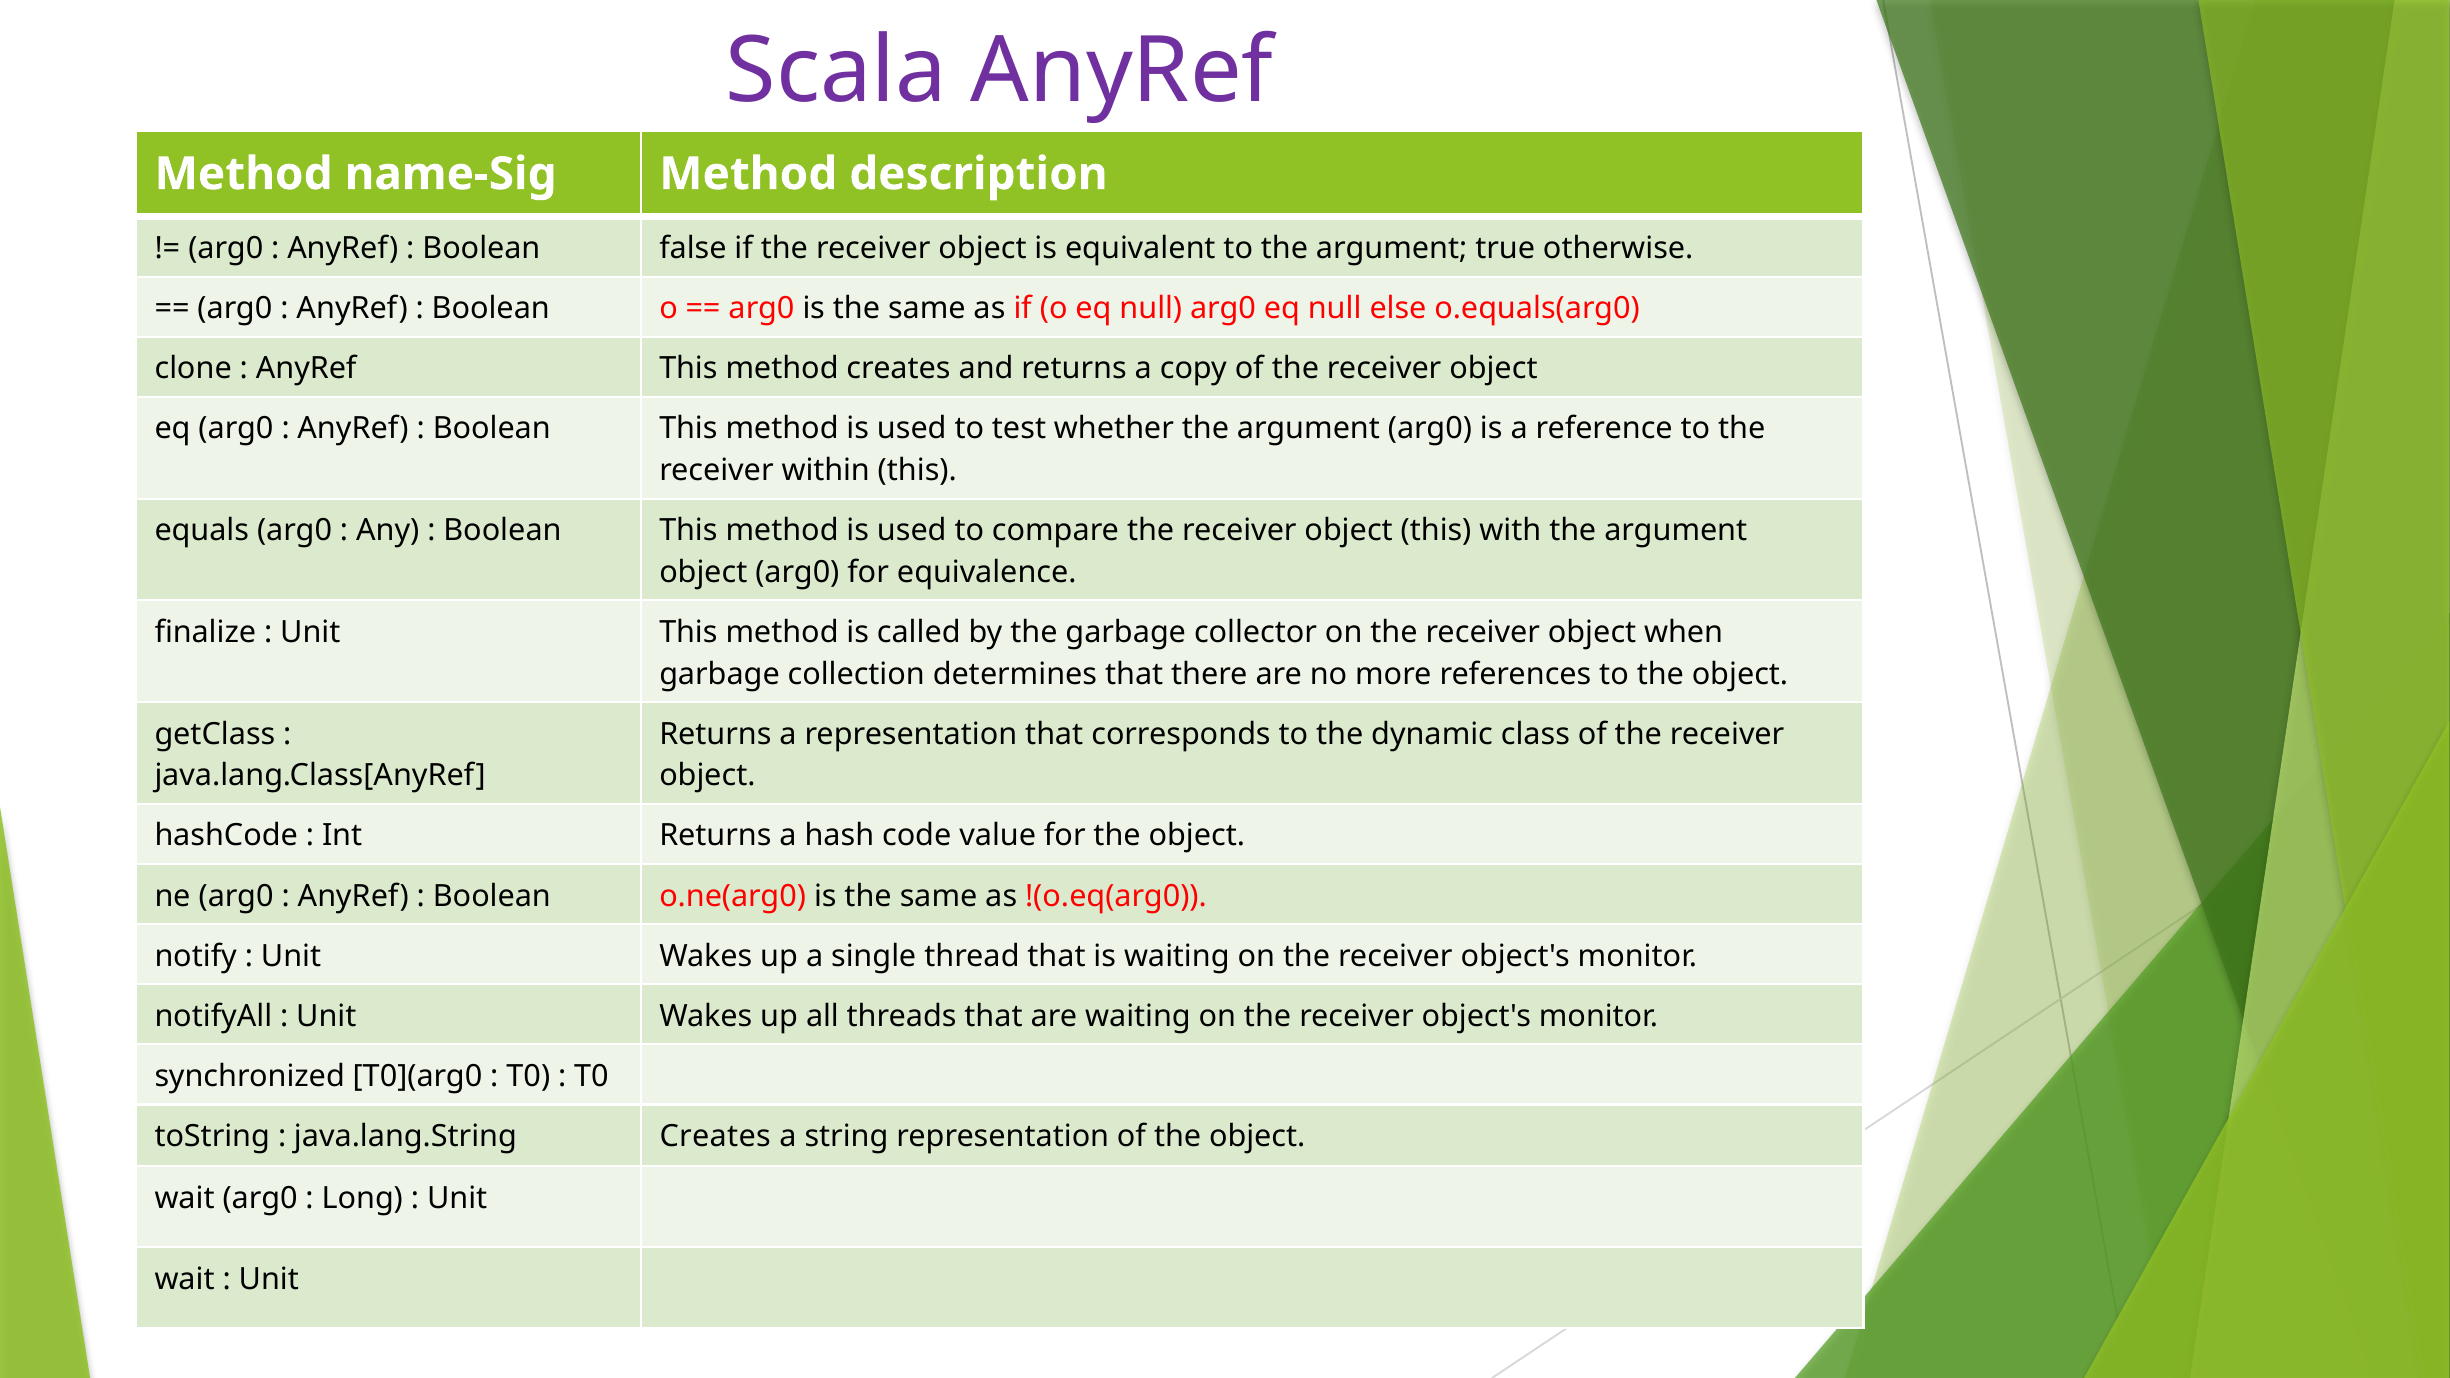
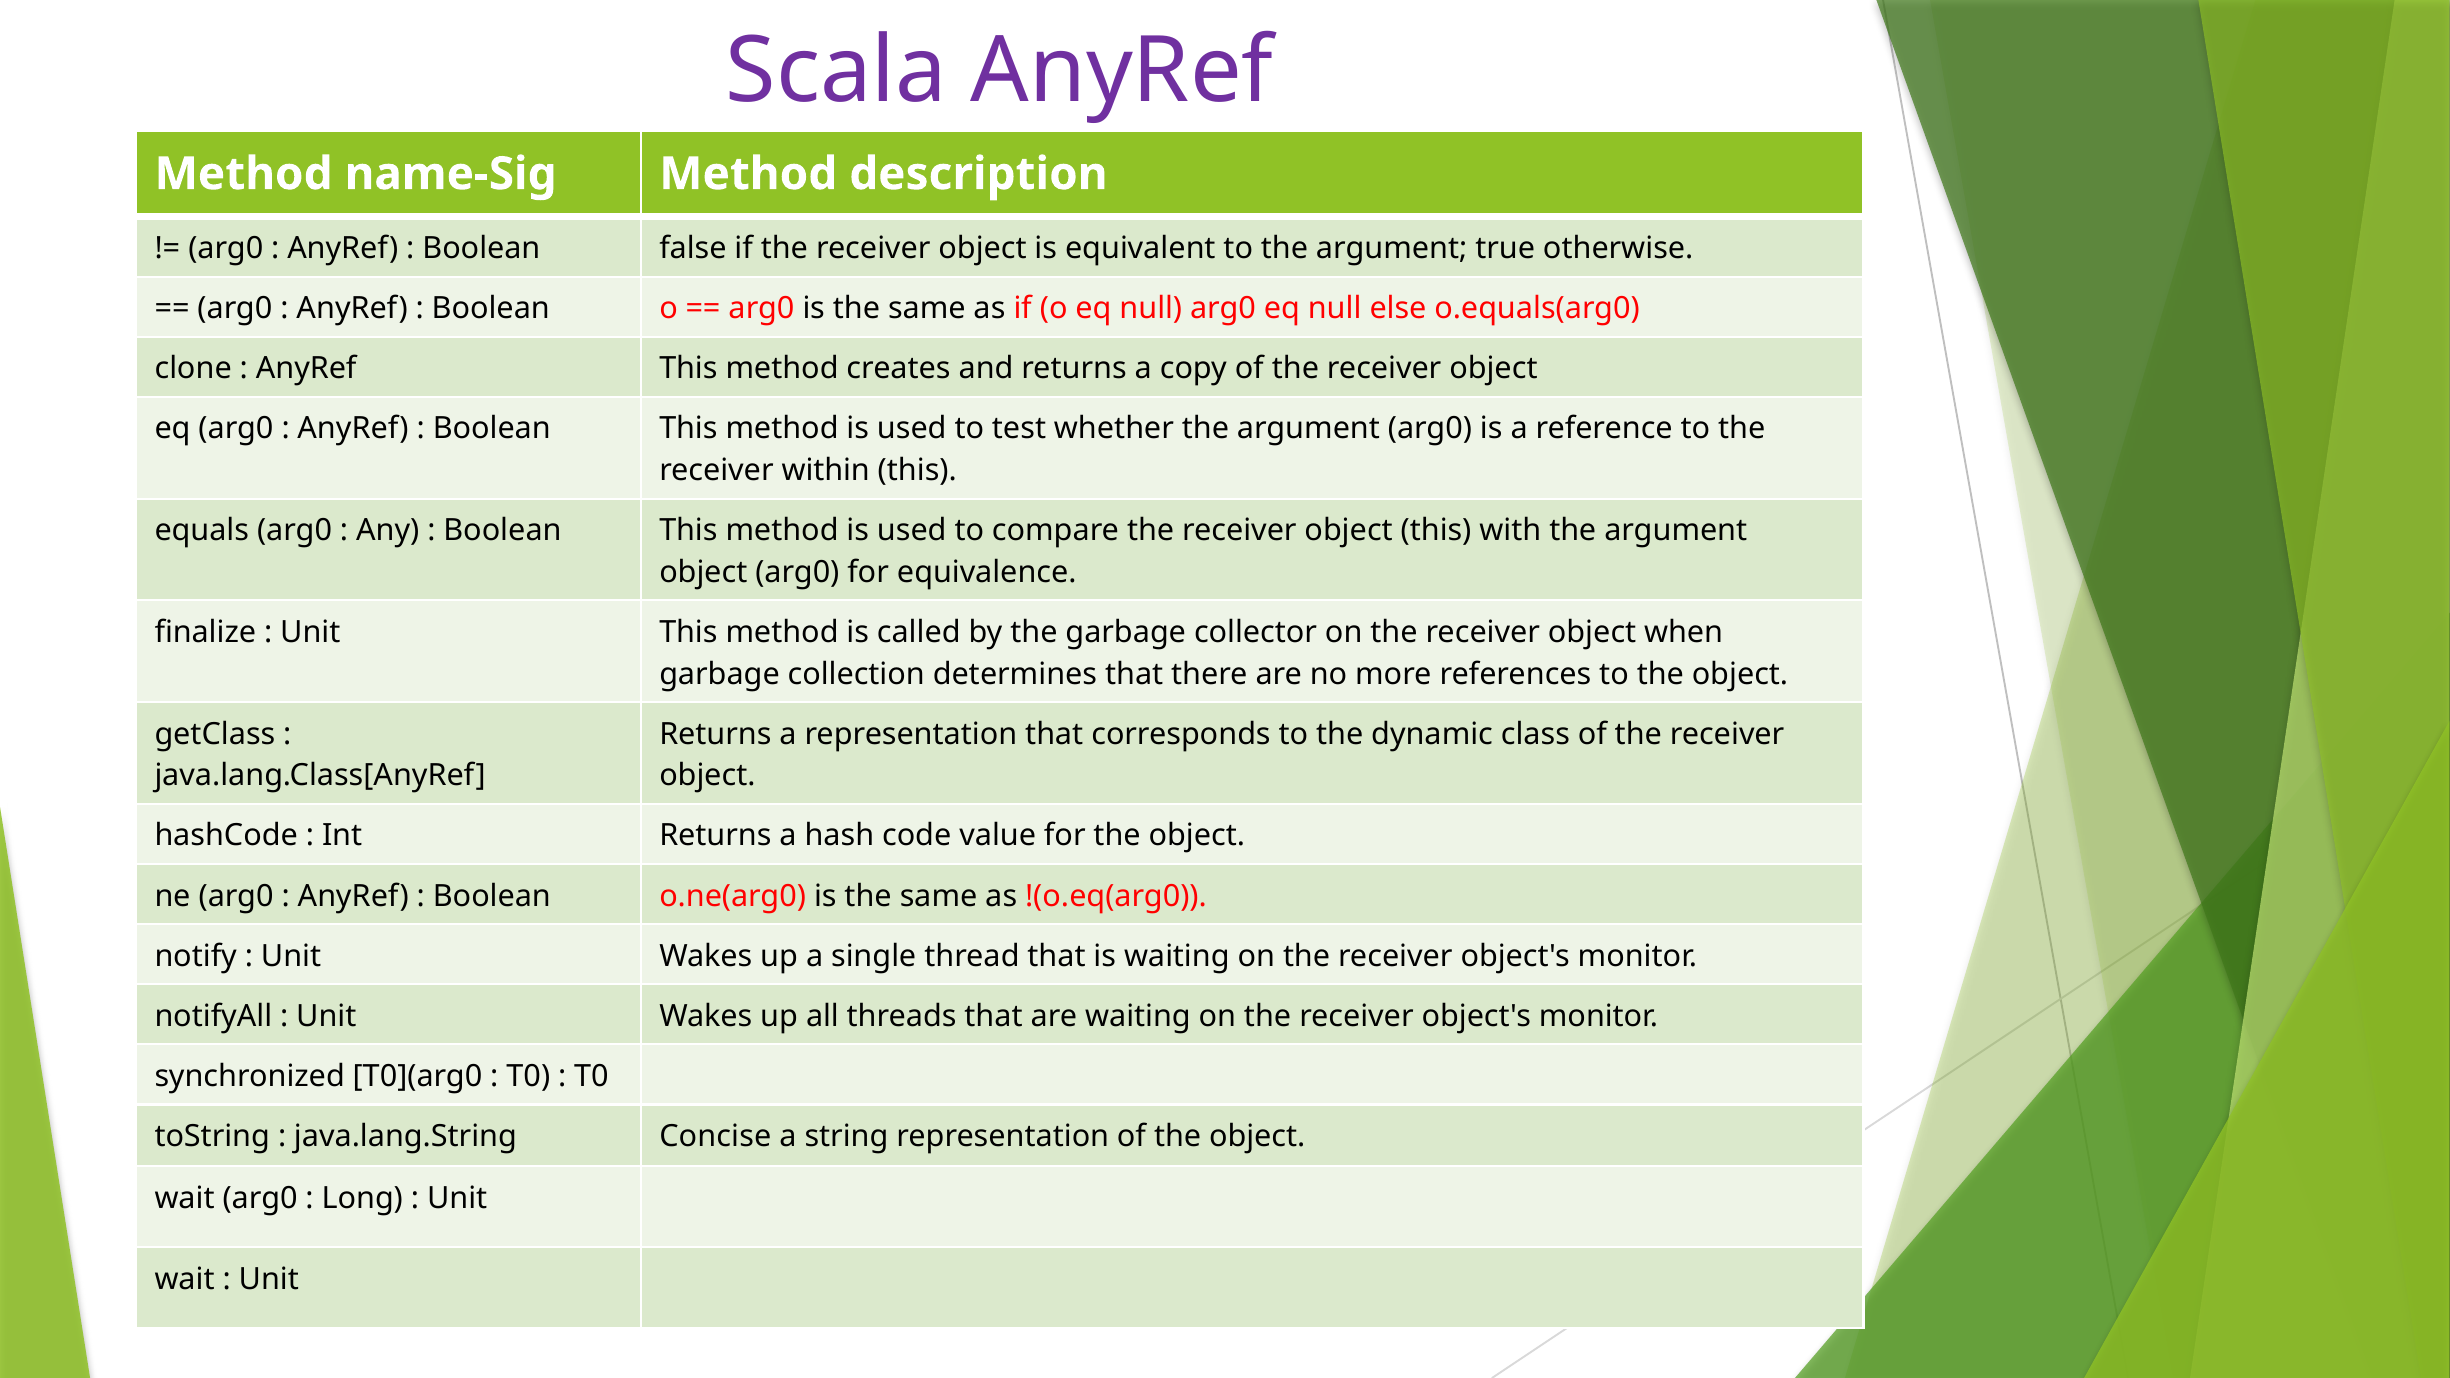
java.lang.String Creates: Creates -> Concise
